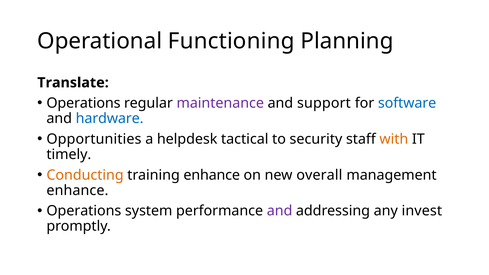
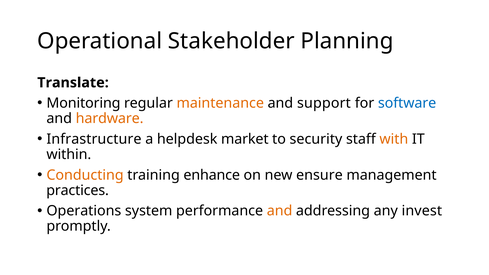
Functioning: Functioning -> Stakeholder
Operations at (83, 103): Operations -> Monitoring
maintenance colour: purple -> orange
hardware colour: blue -> orange
Opportunities: Opportunities -> Infrastructure
tactical: tactical -> market
timely: timely -> within
overall: overall -> ensure
enhance at (77, 190): enhance -> practices
and at (280, 211) colour: purple -> orange
